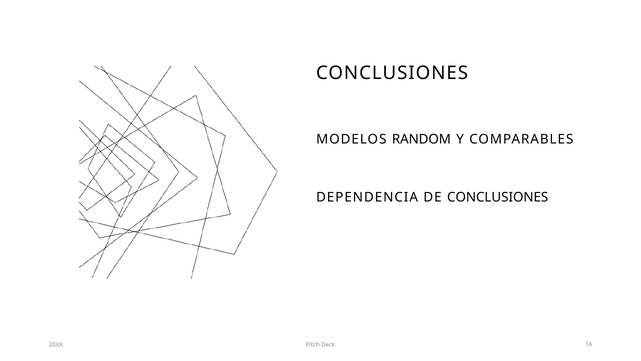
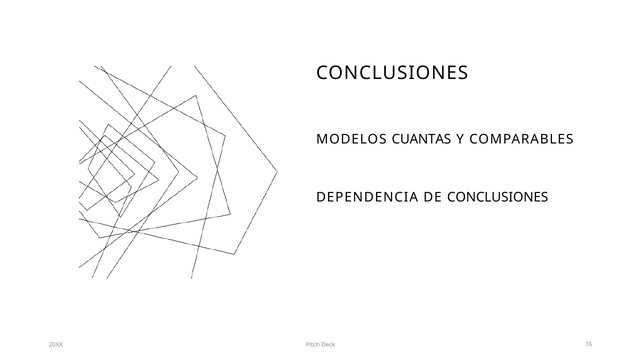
RANDOM: RANDOM -> CUANTAS
